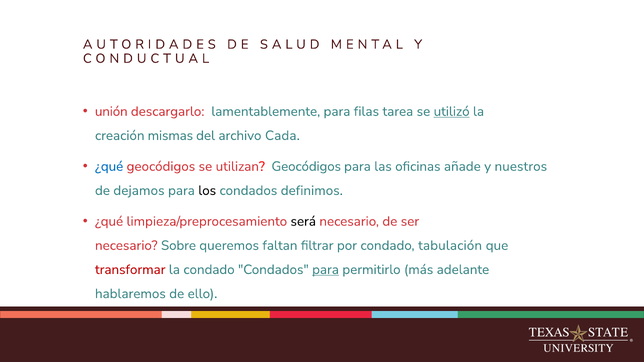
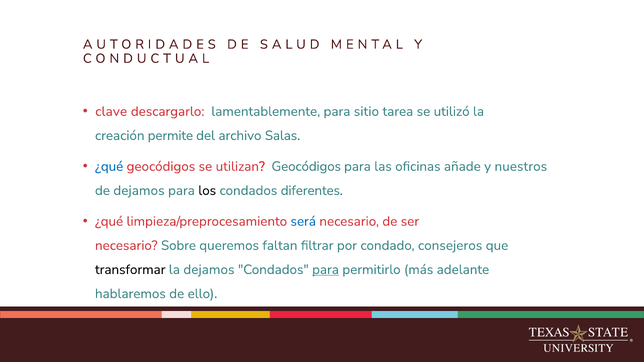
unión: unión -> clave
filas: filas -> sitio
utilizó underline: present -> none
mismas: mismas -> permite
Cada: Cada -> Salas
definimos: definimos -> diferentes
será colour: black -> blue
tabulación: tabulación -> consejeros
transformar colour: red -> black
la condado: condado -> dejamos
